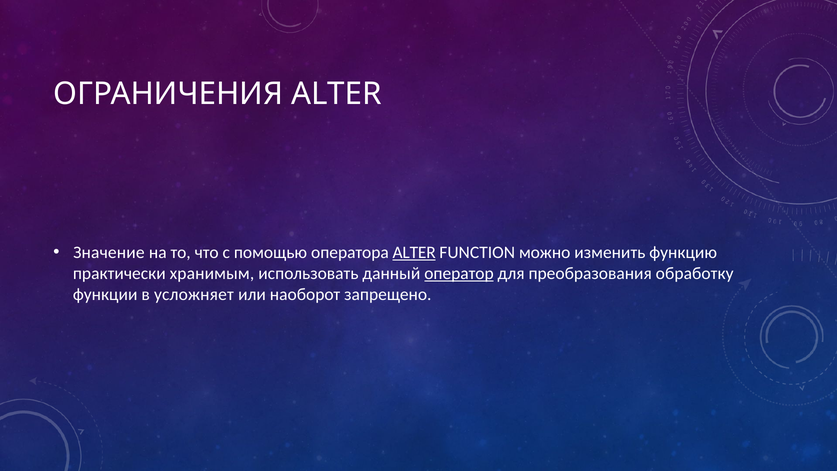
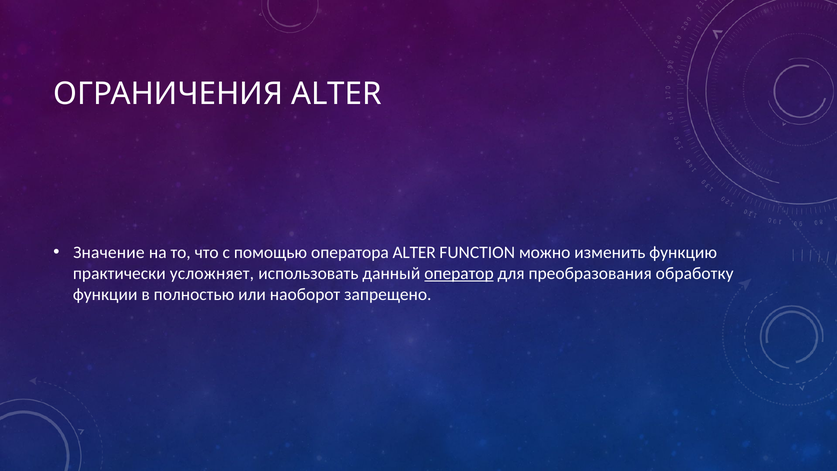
ALTER at (414, 253) underline: present -> none
хранимым: хранимым -> усложняет
усложняет: усложняет -> полностью
